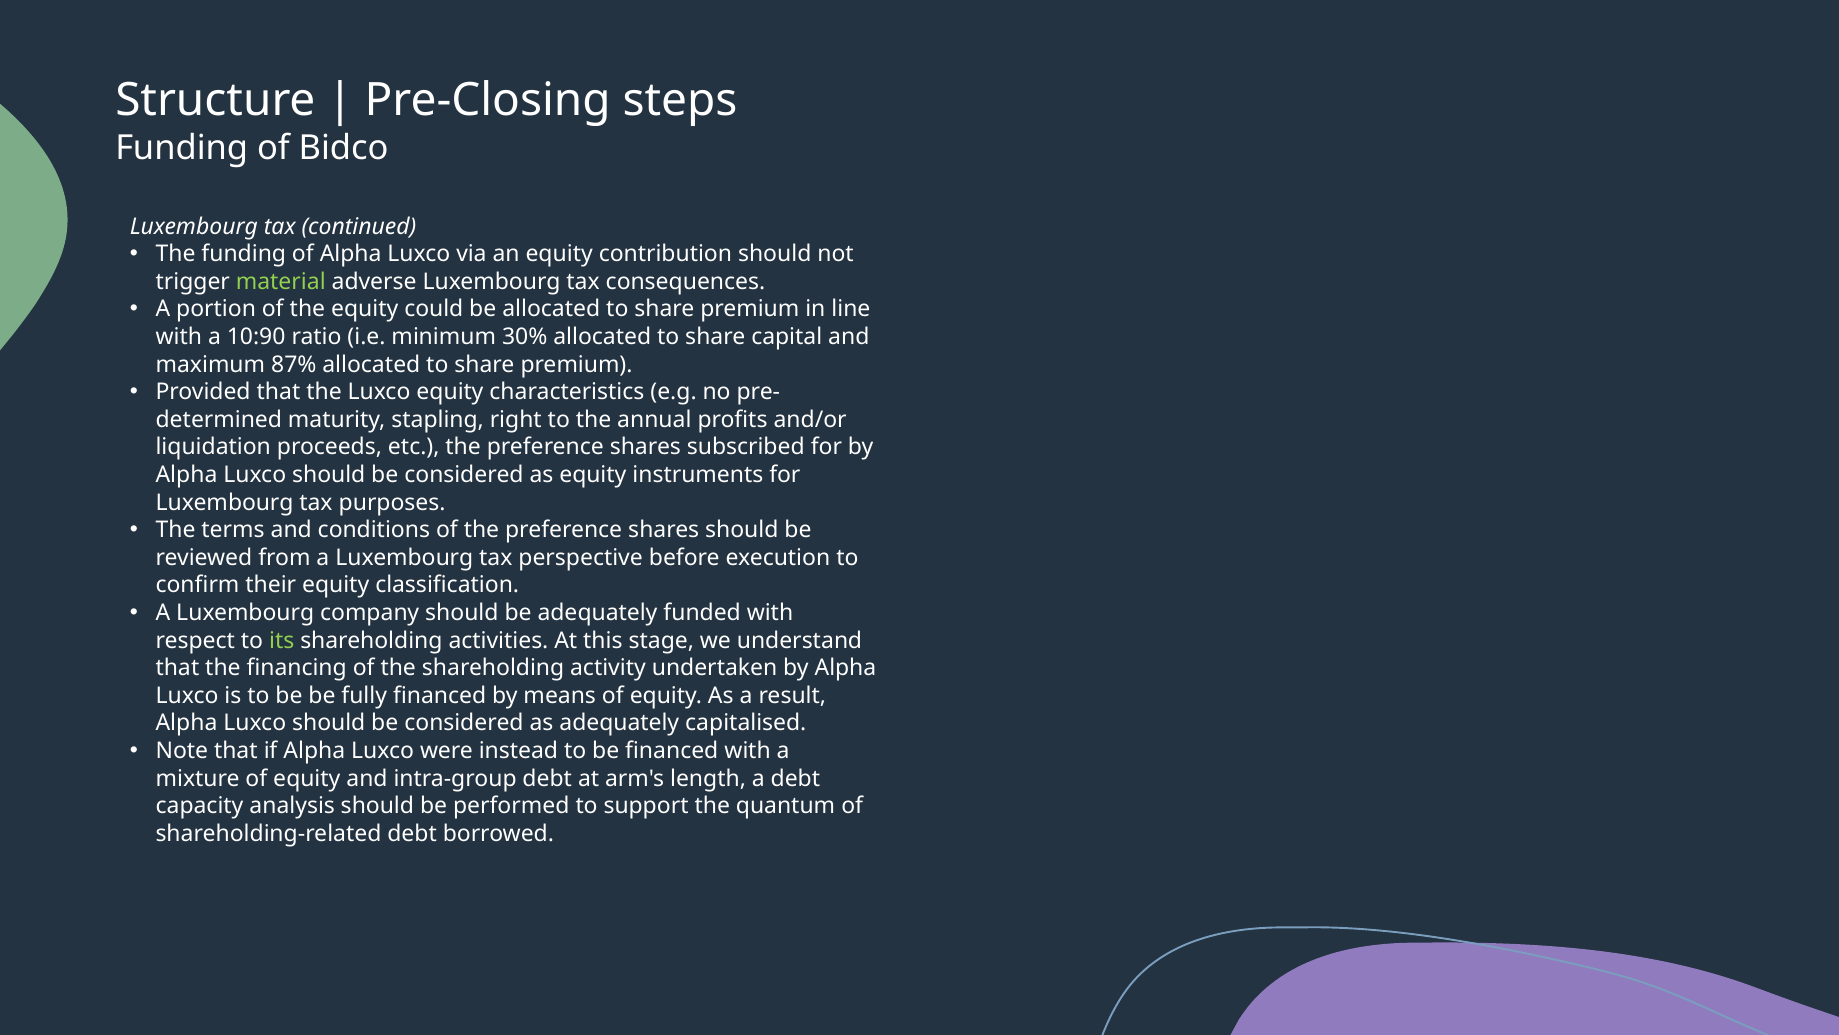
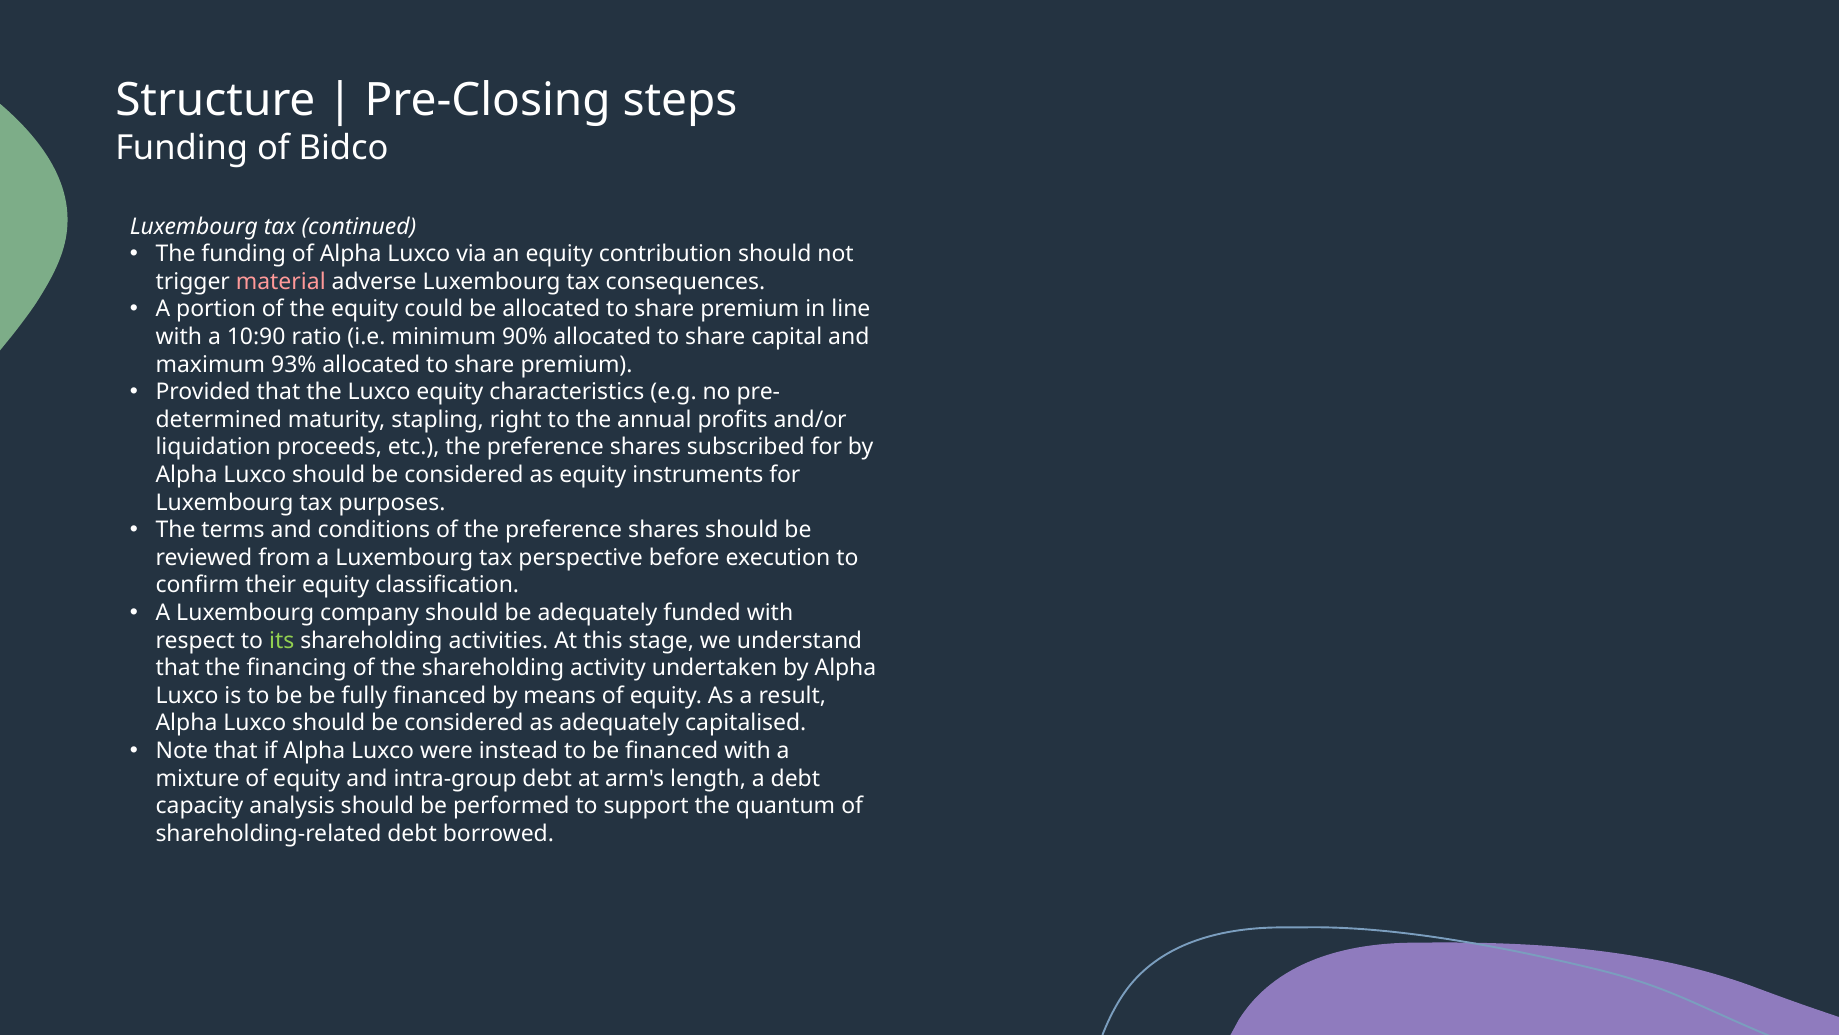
material colour: light green -> pink
30%: 30% -> 90%
87%: 87% -> 93%
